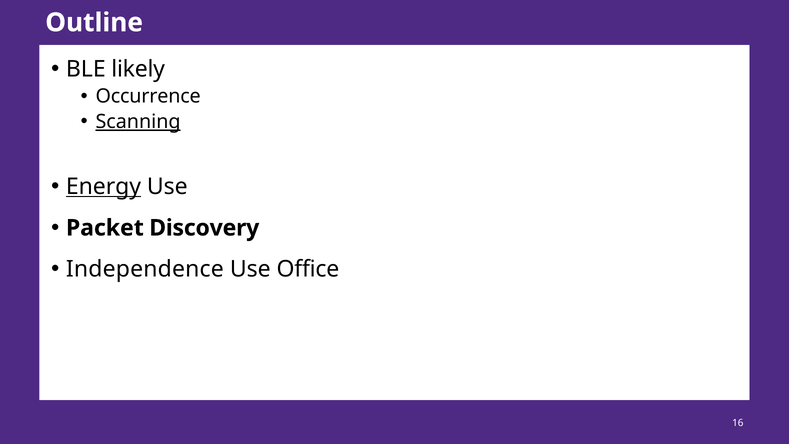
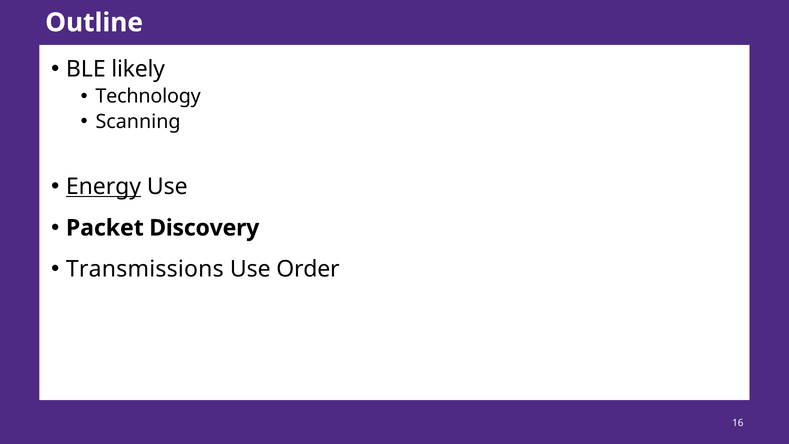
Occurrence: Occurrence -> Technology
Scanning underline: present -> none
Independence: Independence -> Transmissions
Office: Office -> Order
